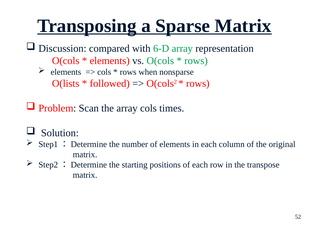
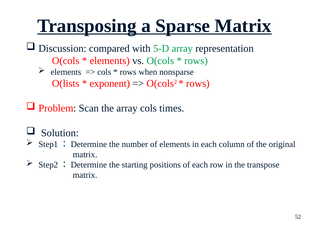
6-D: 6-D -> 5-D
followed: followed -> exponent
